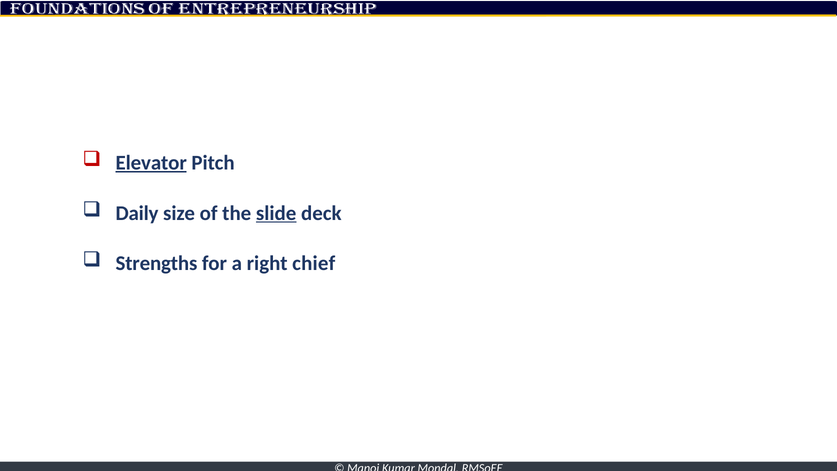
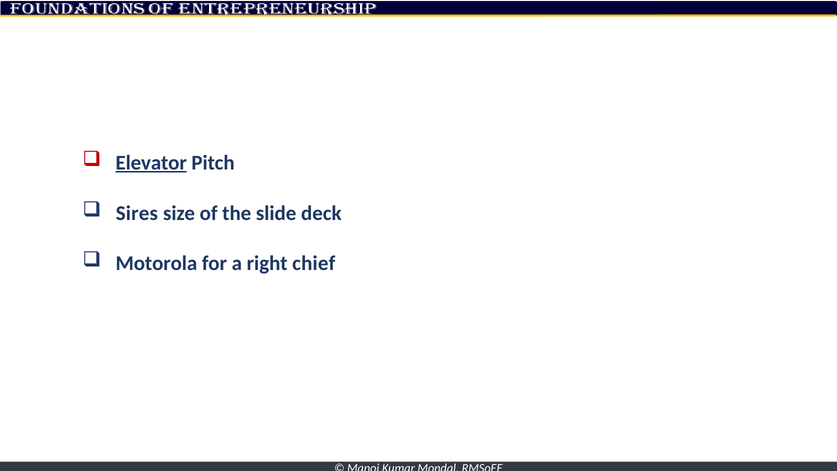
Daily: Daily -> Sires
slide underline: present -> none
Strengths: Strengths -> Motorola
